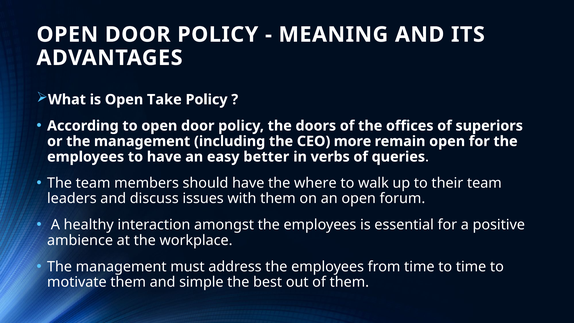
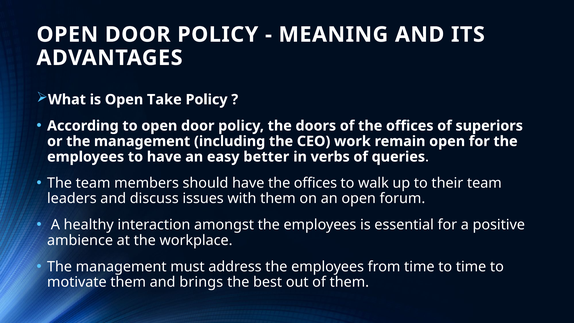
more: more -> work
have the where: where -> offices
simple: simple -> brings
